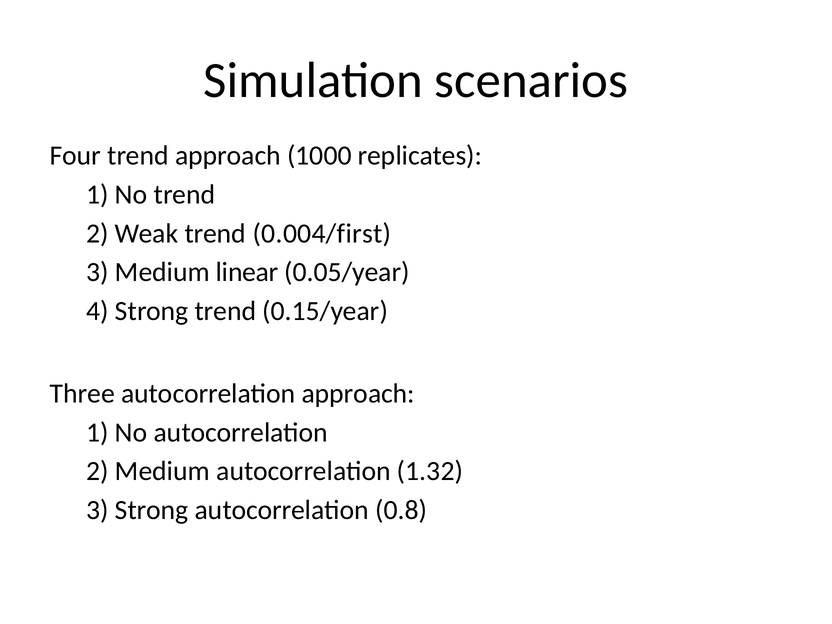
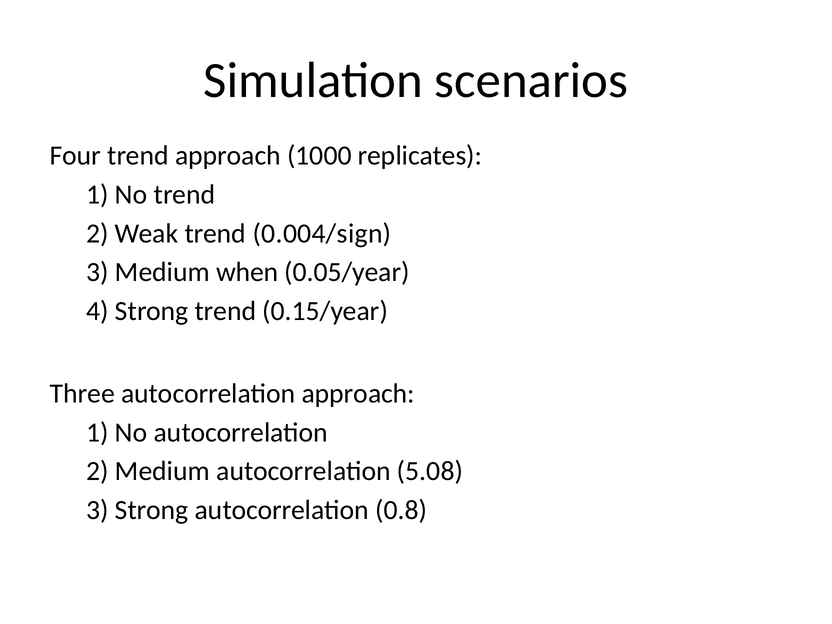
0.004/first: 0.004/first -> 0.004/sign
linear: linear -> when
1.32: 1.32 -> 5.08
